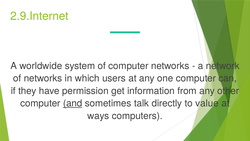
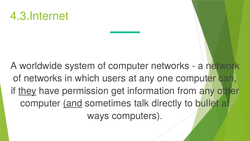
2.9.Internet: 2.9.Internet -> 4.3.Internet
they underline: none -> present
value: value -> bullet
